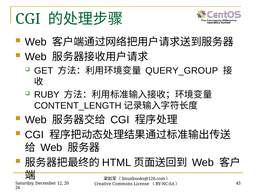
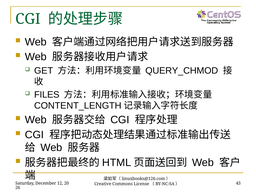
QUERY_GROUP: QUERY_GROUP -> QUERY_CHMOD
RUBY: RUBY -> FILES
